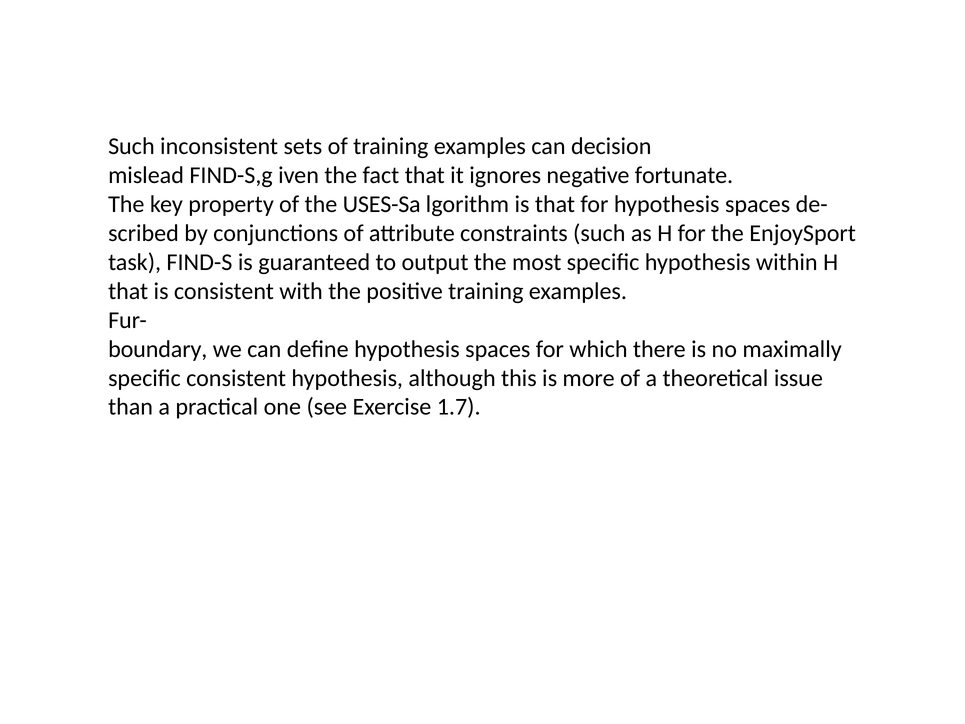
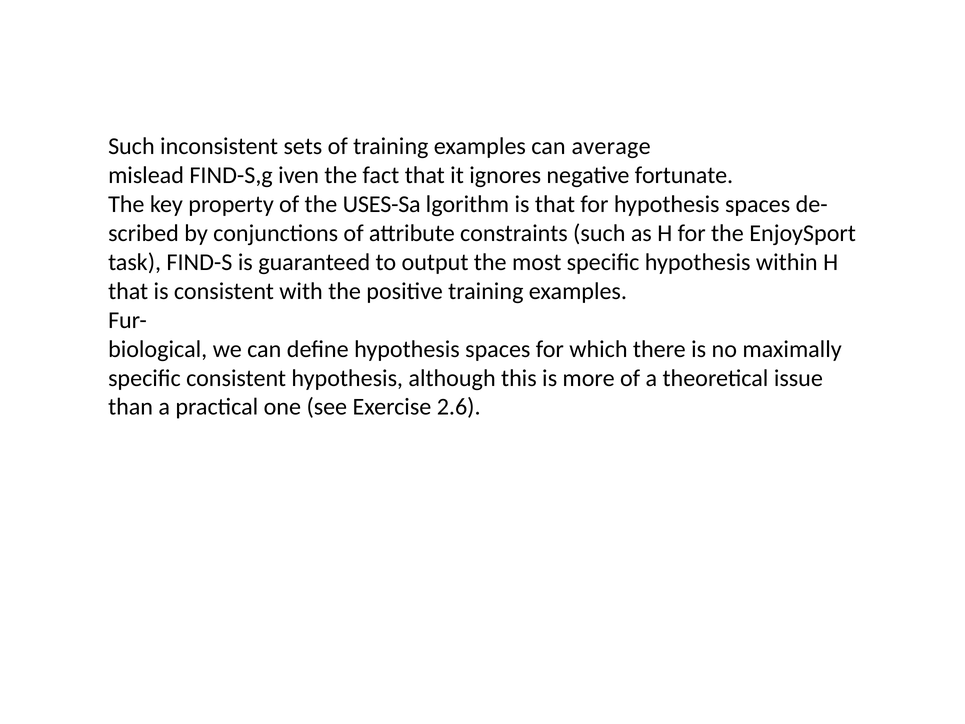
decision: decision -> average
boundary: boundary -> biological
1.7: 1.7 -> 2.6
